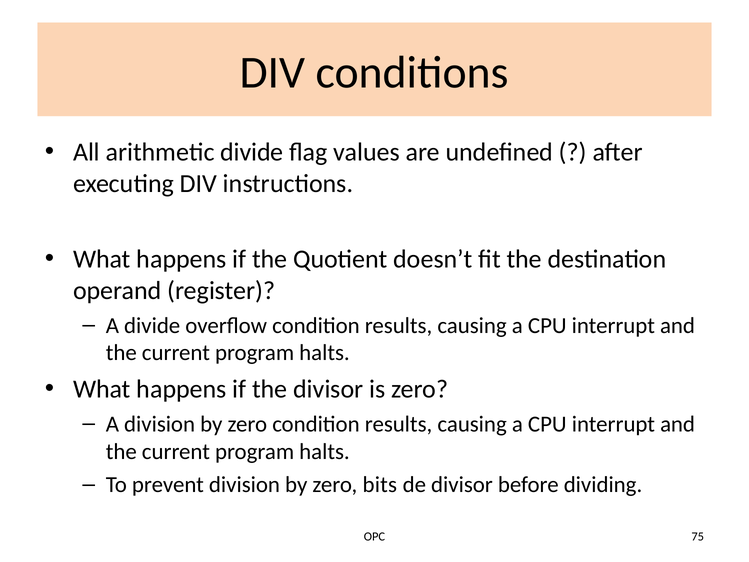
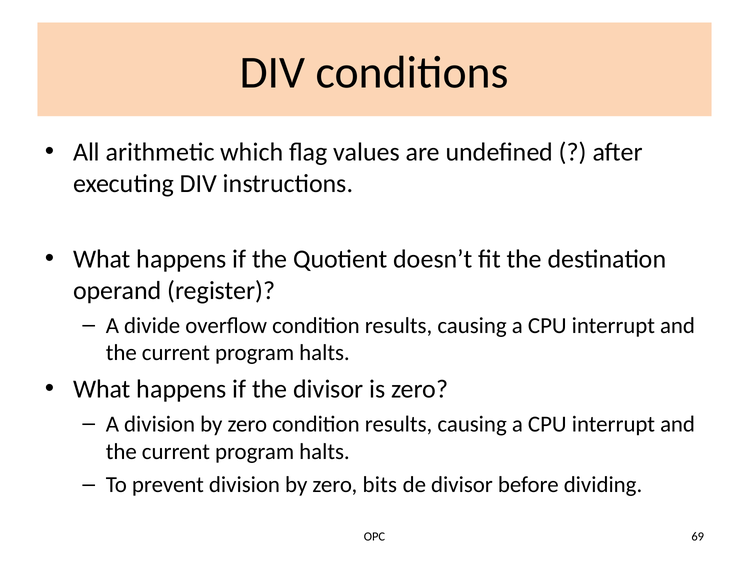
arithmetic divide: divide -> which
75: 75 -> 69
